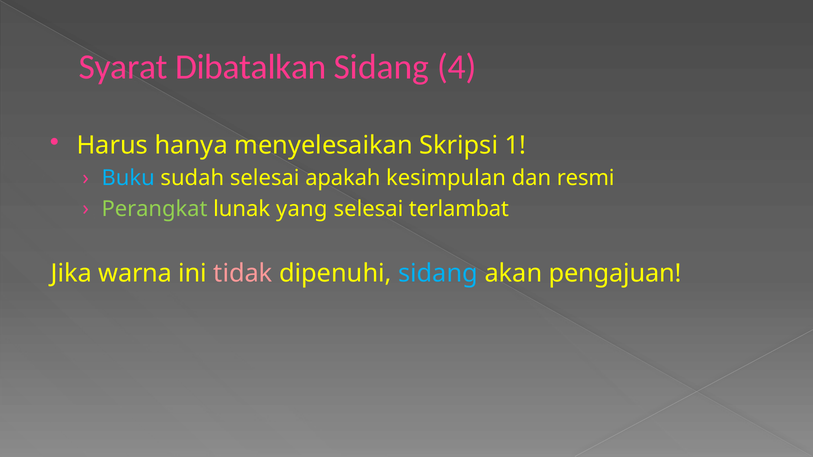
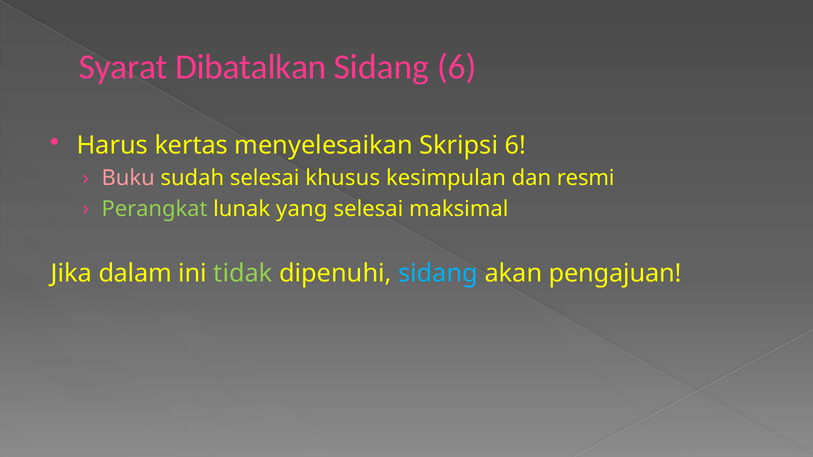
Sidang 4: 4 -> 6
hanya: hanya -> kertas
Skripsi 1: 1 -> 6
Buku colour: light blue -> pink
apakah: apakah -> khusus
terlambat: terlambat -> maksimal
warna: warna -> dalam
tidak colour: pink -> light green
